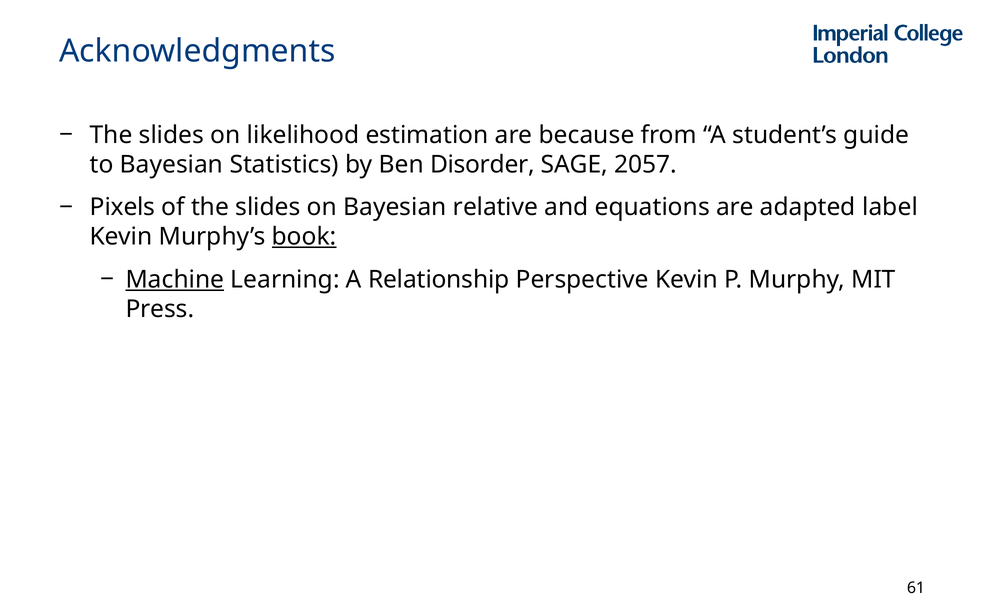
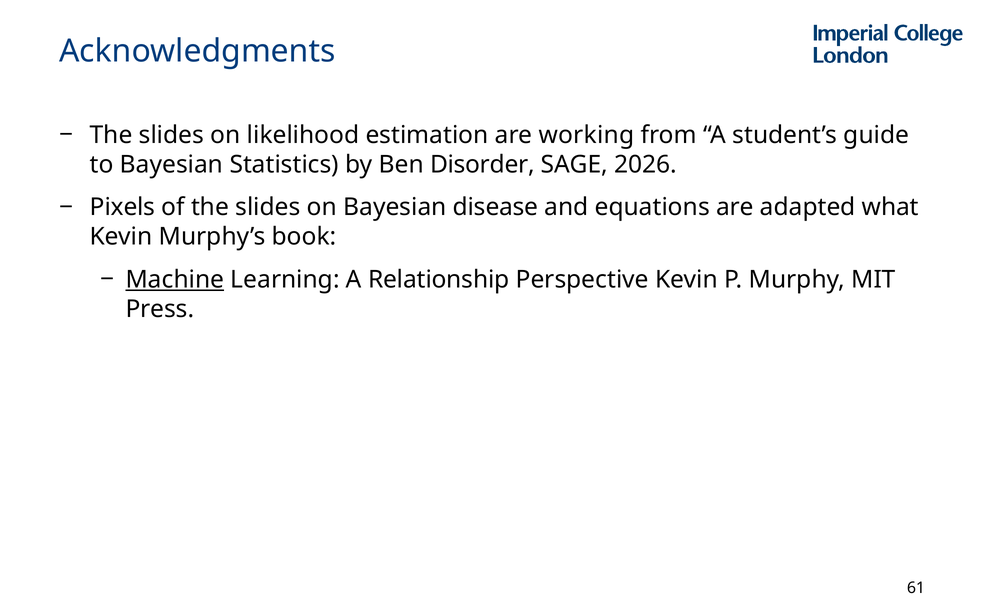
because: because -> working
2057: 2057 -> 2026
relative: relative -> disease
label: label -> what
book underline: present -> none
